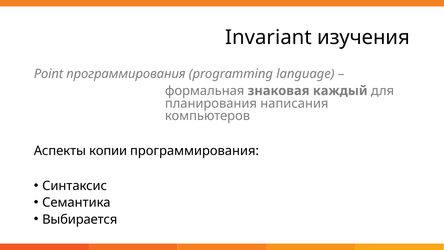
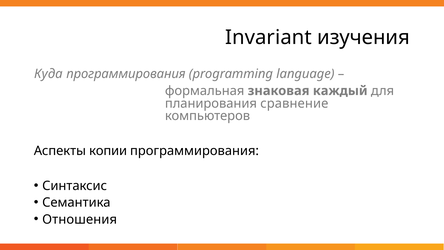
Point: Point -> Куда
написания: написания -> сравнение
Выбирается: Выбирается -> Отношения
